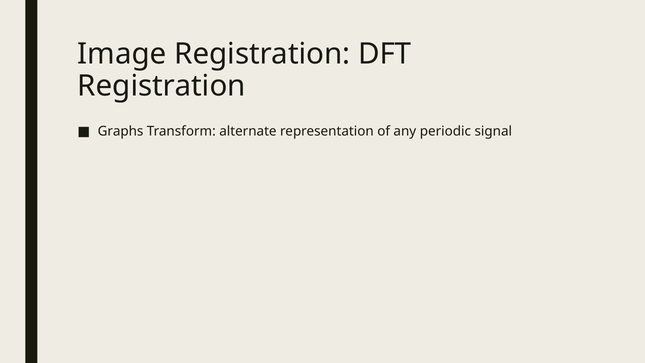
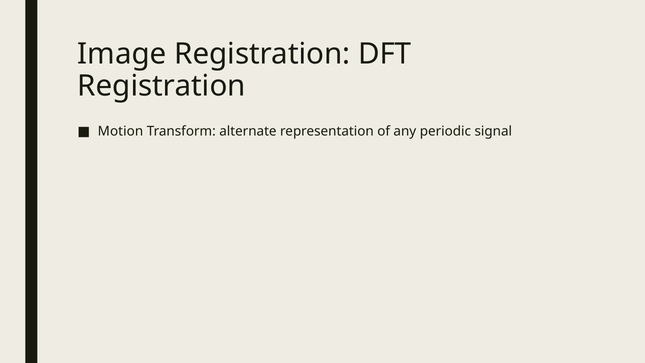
Graphs: Graphs -> Motion
